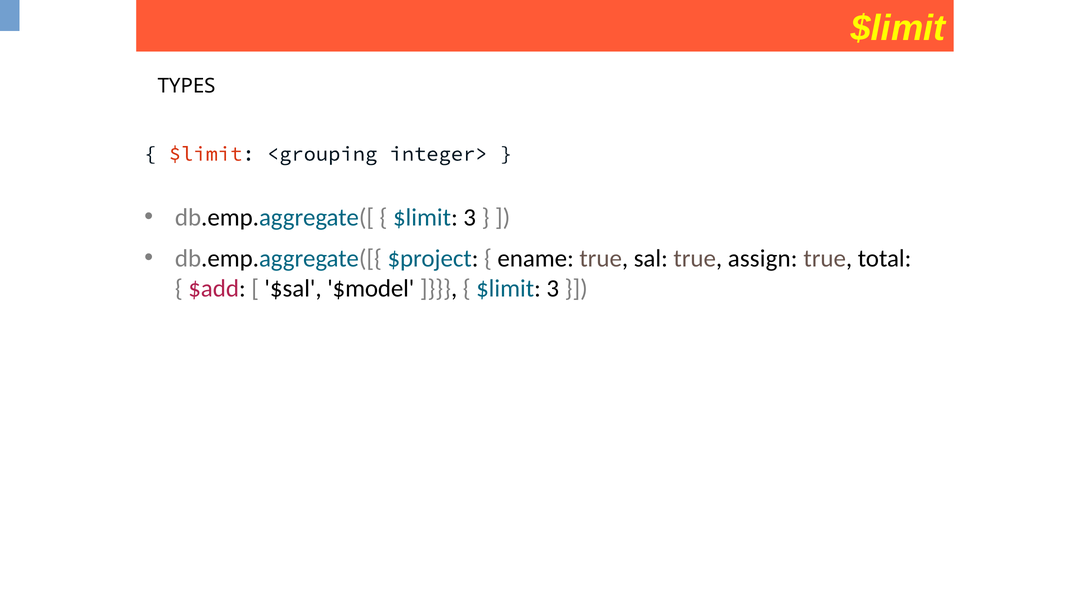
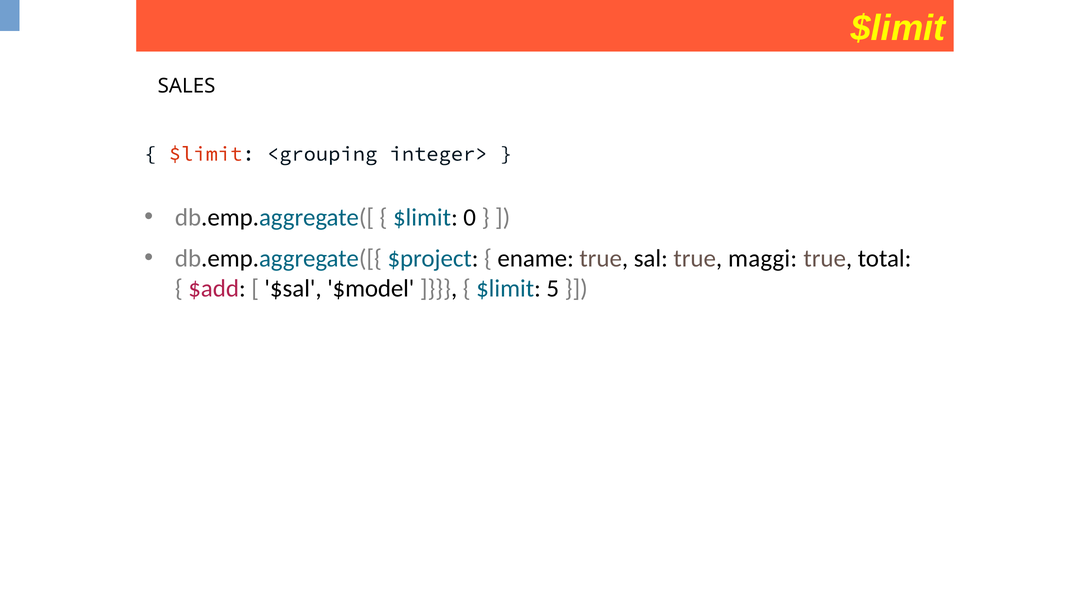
TYPES: TYPES -> SALES
3 at (470, 218): 3 -> 0
assign: assign -> maggi
3 at (553, 288): 3 -> 5
